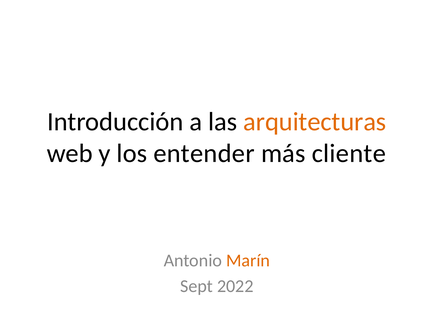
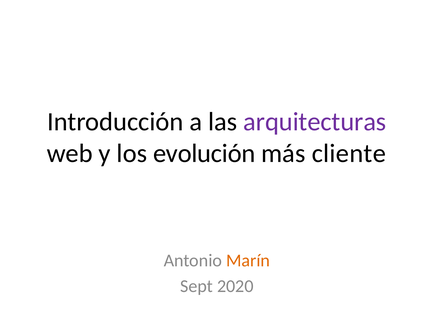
arquitecturas colour: orange -> purple
entender: entender -> evolución
2022: 2022 -> 2020
